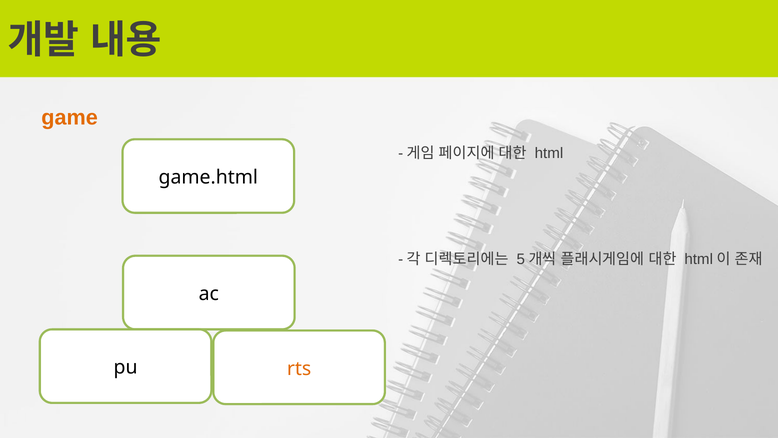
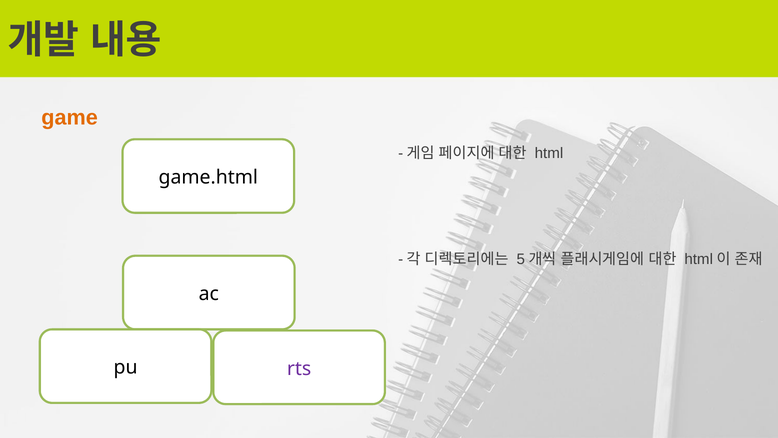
rts colour: orange -> purple
